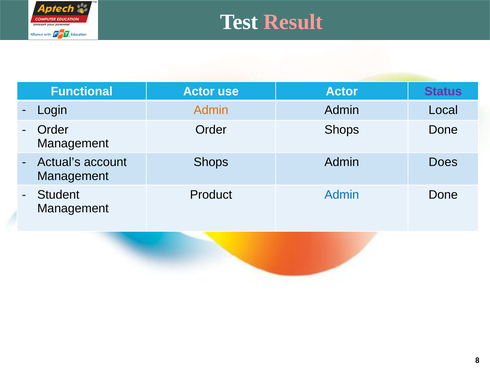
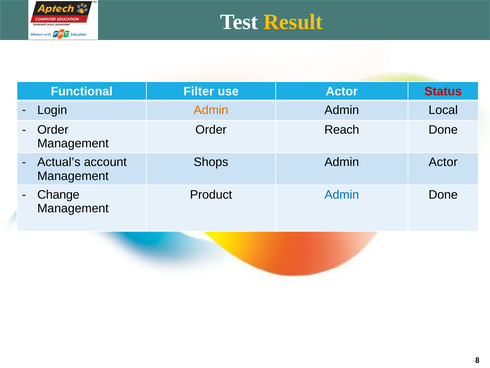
Result colour: pink -> yellow
Functional Actor: Actor -> Filter
Status colour: purple -> red
Order Shops: Shops -> Reach
Admin Does: Does -> Actor
Student: Student -> Change
